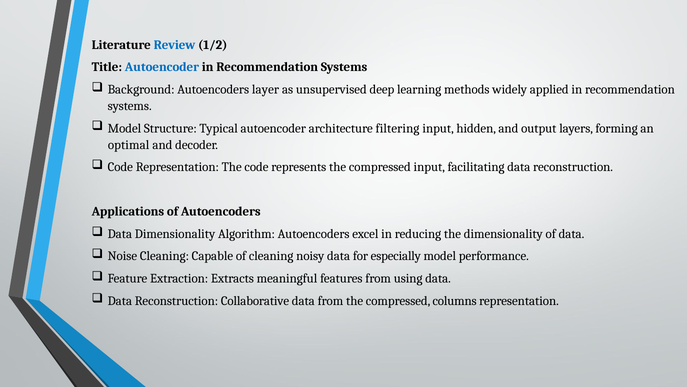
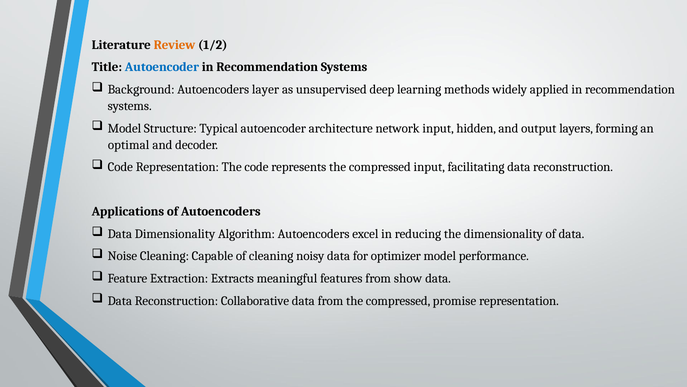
Review colour: blue -> orange
filtering: filtering -> network
especially: especially -> optimizer
using: using -> show
columns: columns -> promise
